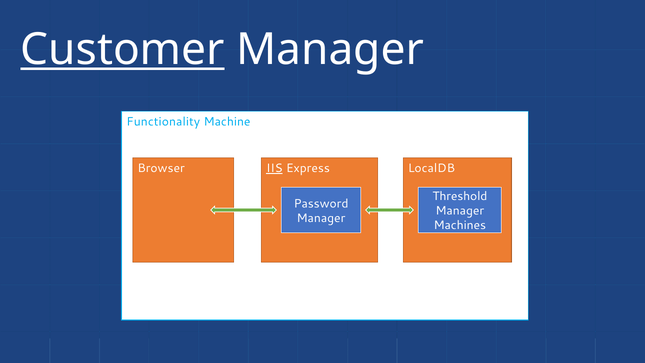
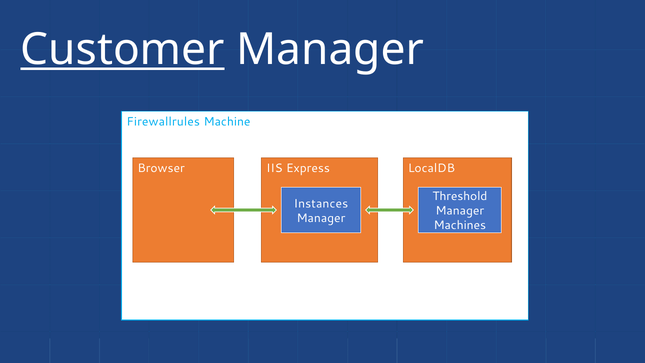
Functionality: Functionality -> Firewallrules
IIS underline: present -> none
Password: Password -> Instances
